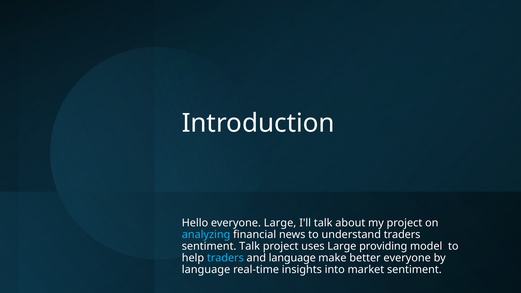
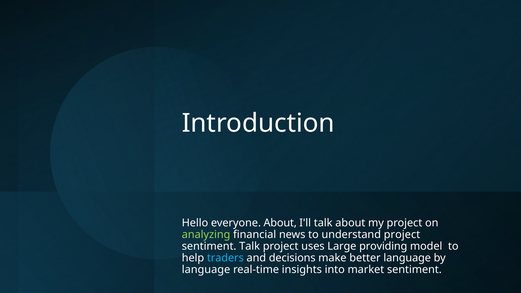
everyone Large: Large -> About
analyzing colour: light blue -> light green
understand traders: traders -> project
and language: language -> decisions
better everyone: everyone -> language
